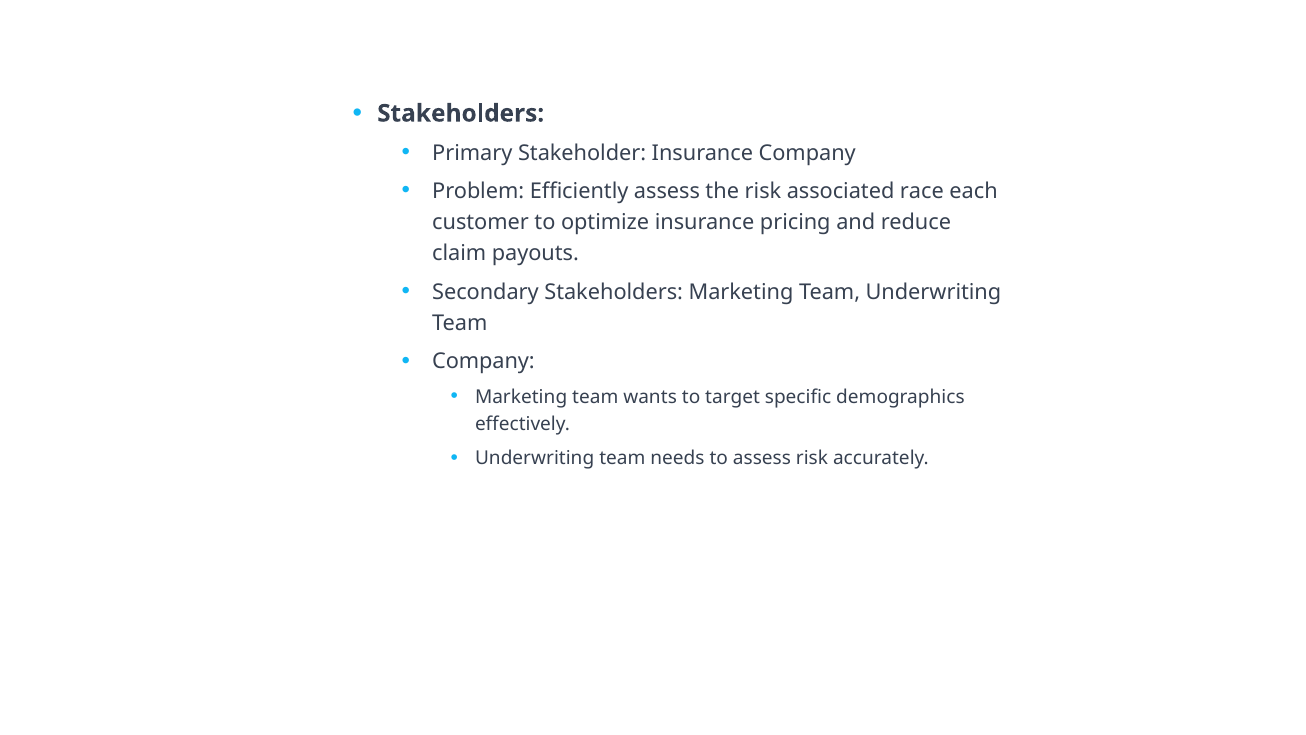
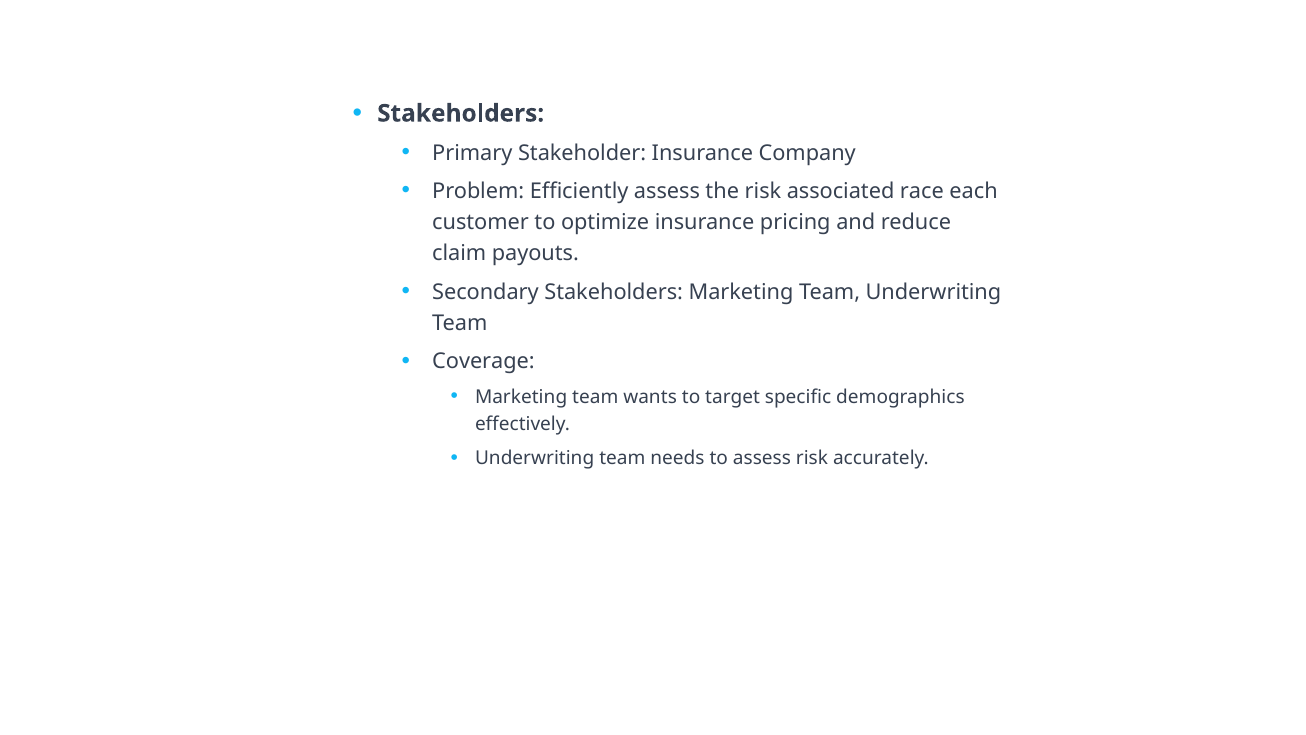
Company at (483, 361): Company -> Coverage
